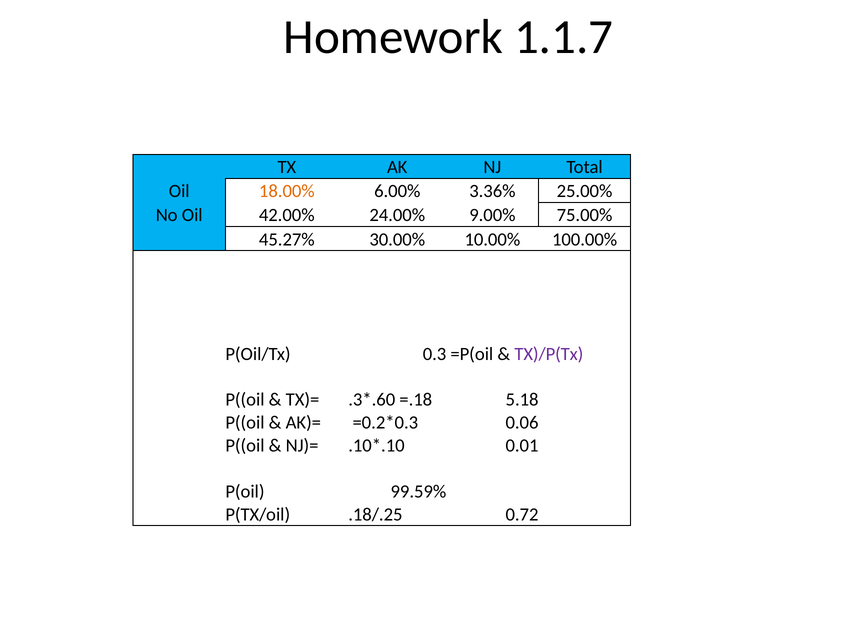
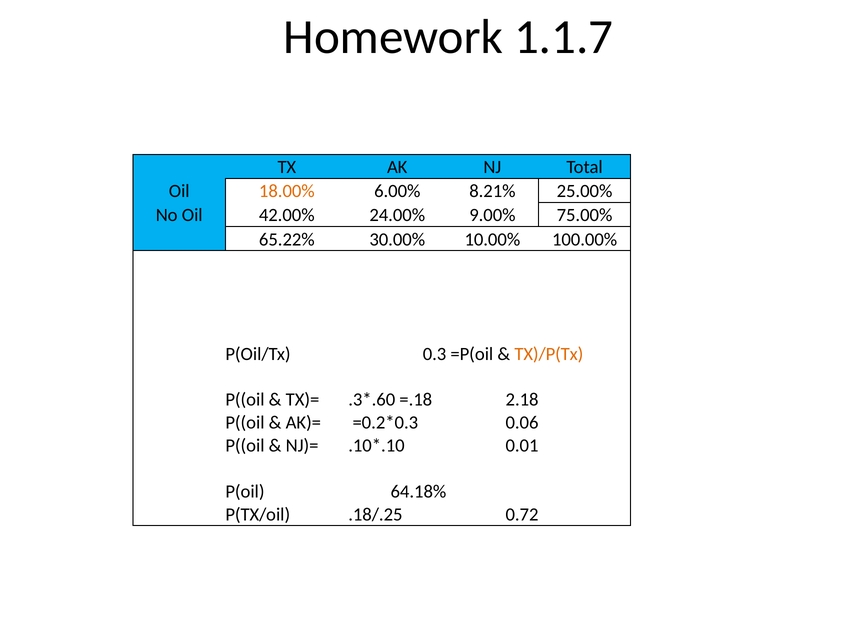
3.36%: 3.36% -> 8.21%
45.27%: 45.27% -> 65.22%
TX)/P(Tx colour: purple -> orange
5.18: 5.18 -> 2.18
99.59%: 99.59% -> 64.18%
